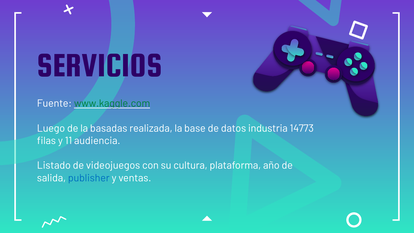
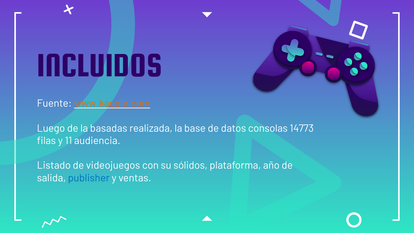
SERVICIOS: SERVICIOS -> INCLUIDOS
www.kaggle.com colour: green -> orange
industria: industria -> consolas
cultura: cultura -> sólidos
